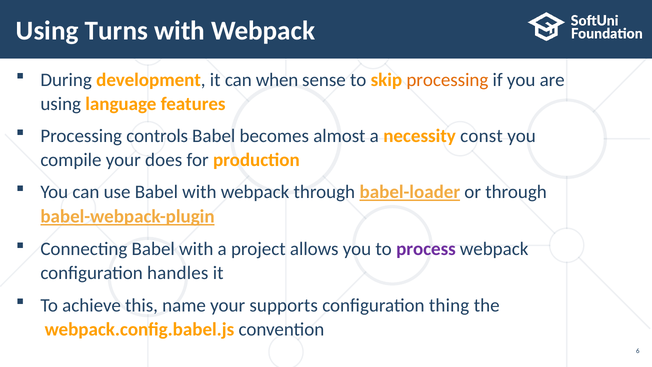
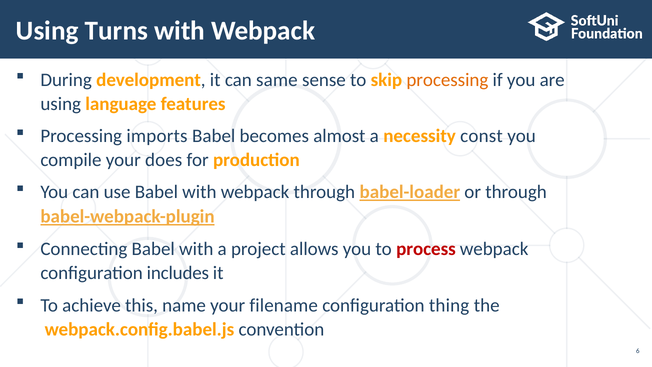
when: when -> same
controls: controls -> imports
process colour: purple -> red
handles: handles -> includes
supports: supports -> filename
